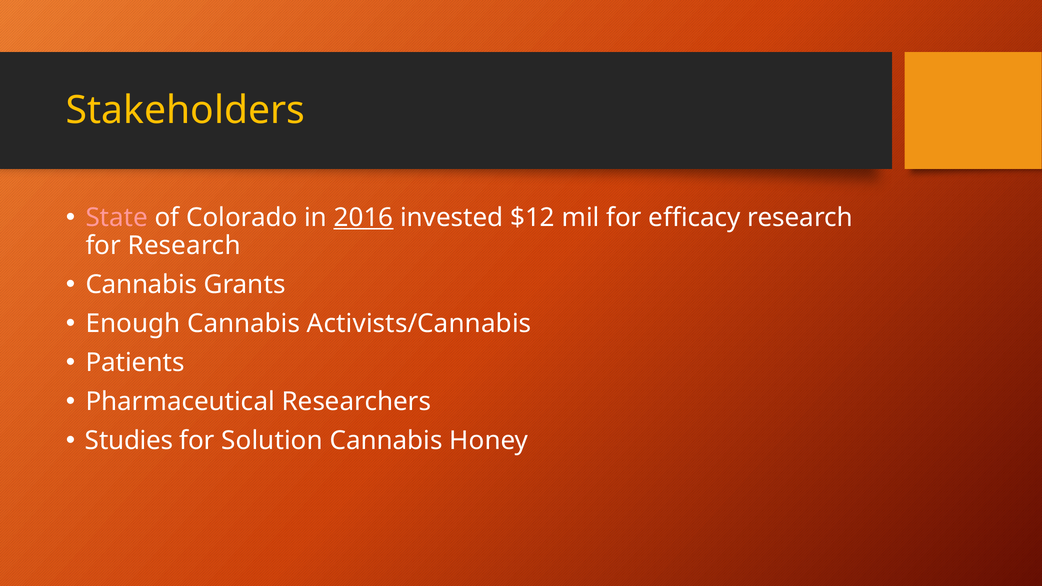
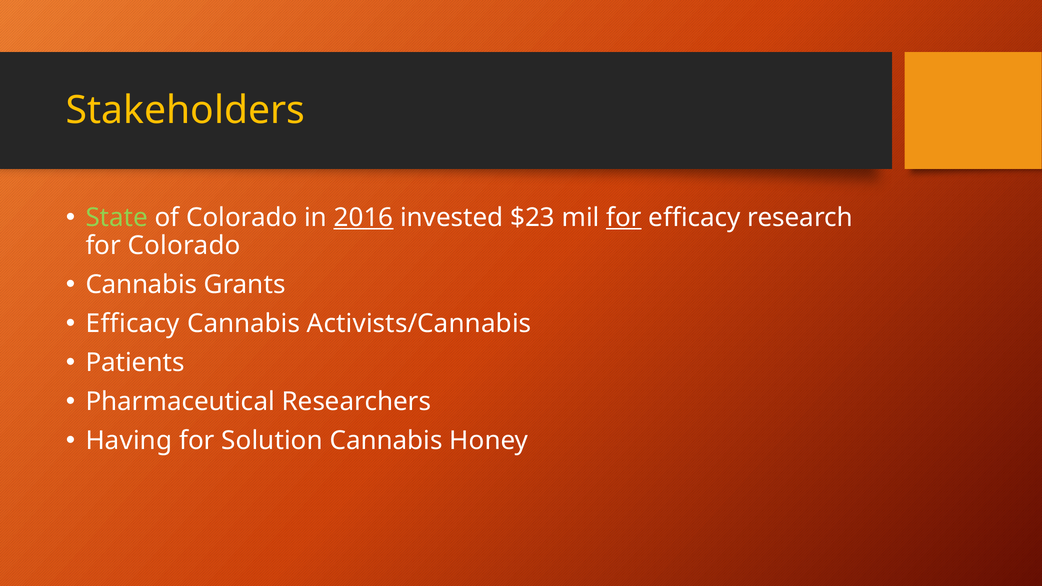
State colour: pink -> light green
$12: $12 -> $23
for at (624, 218) underline: none -> present
for Research: Research -> Colorado
Enough at (133, 324): Enough -> Efficacy
Studies: Studies -> Having
